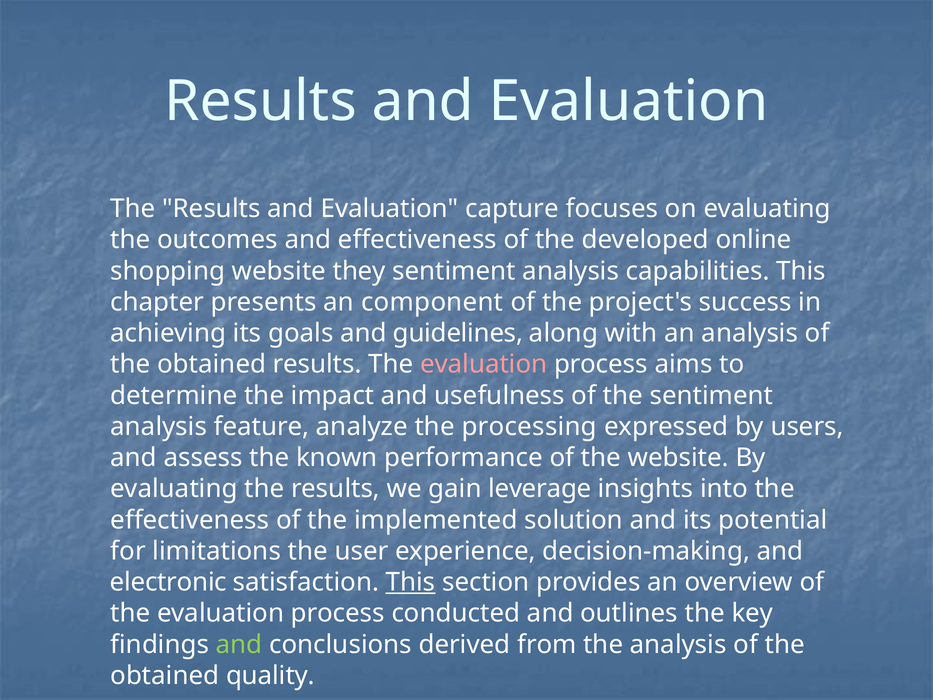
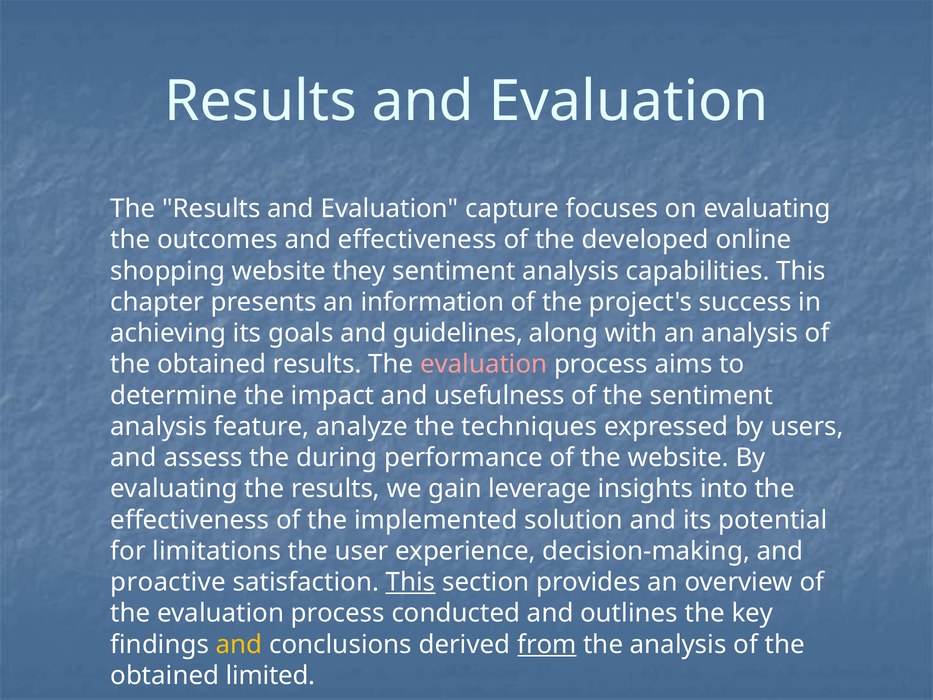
component: component -> information
processing: processing -> techniques
known: known -> during
electronic: electronic -> proactive
and at (239, 644) colour: light green -> yellow
from underline: none -> present
quality: quality -> limited
